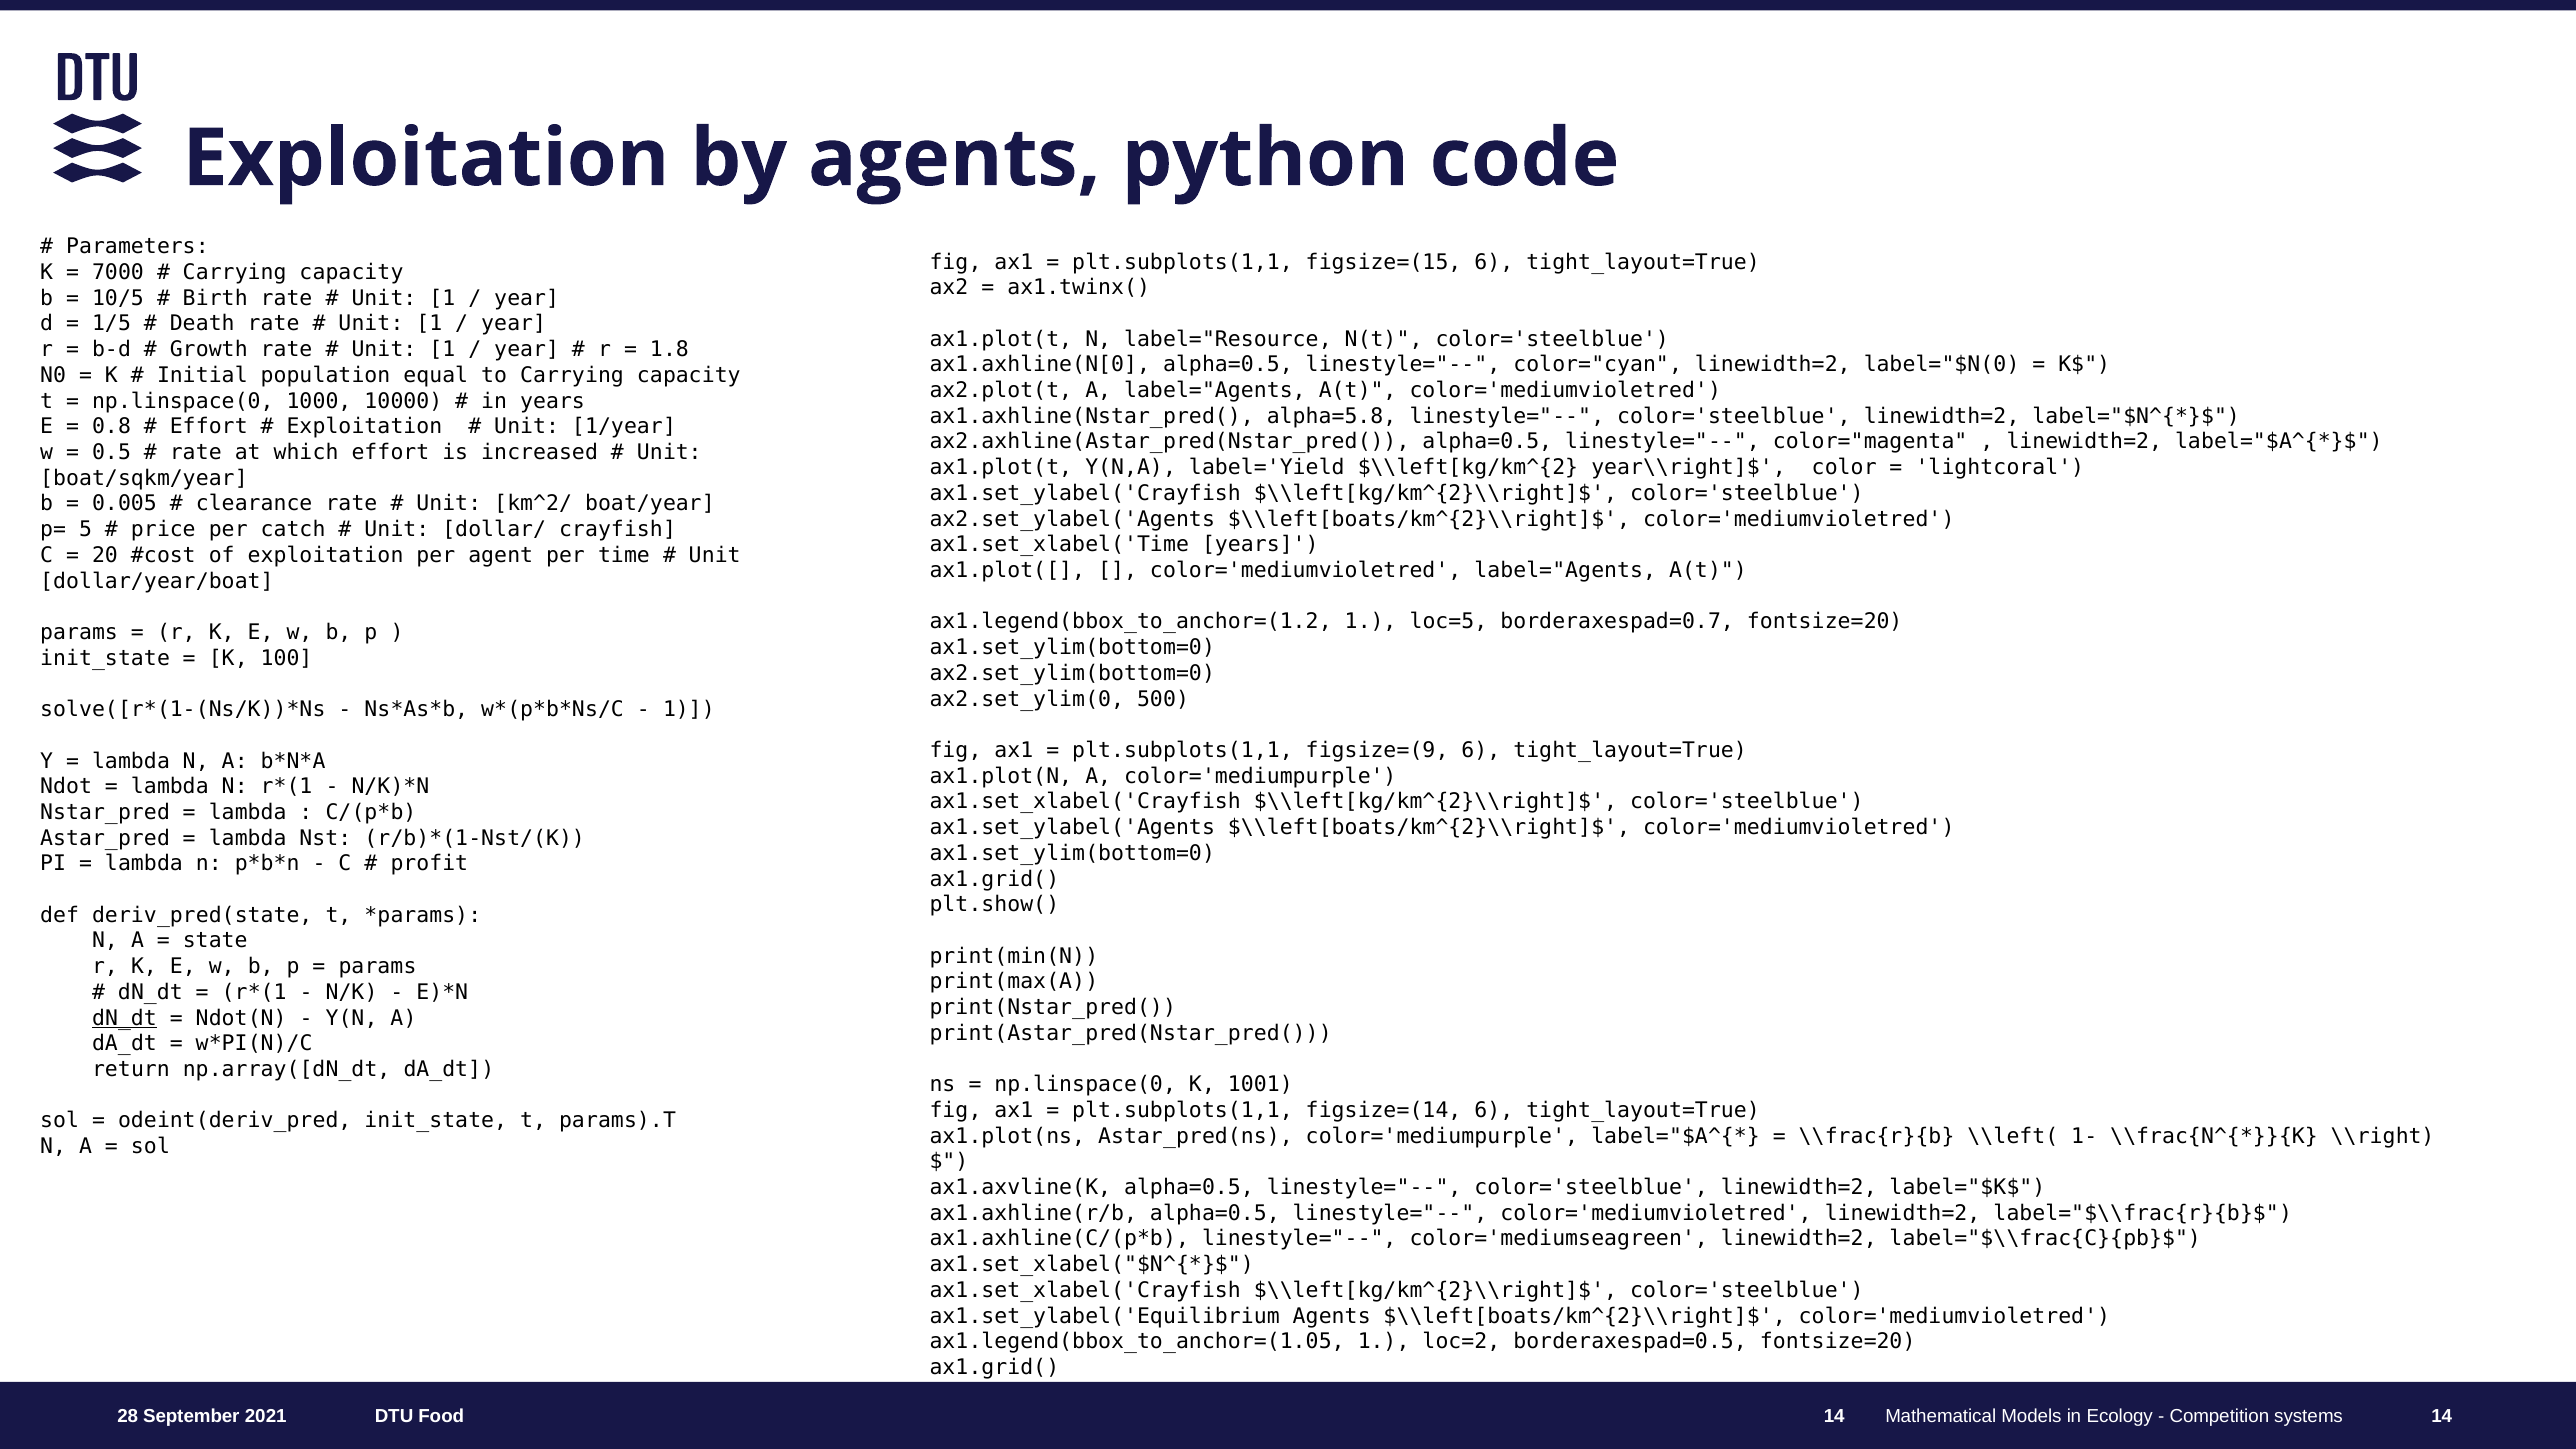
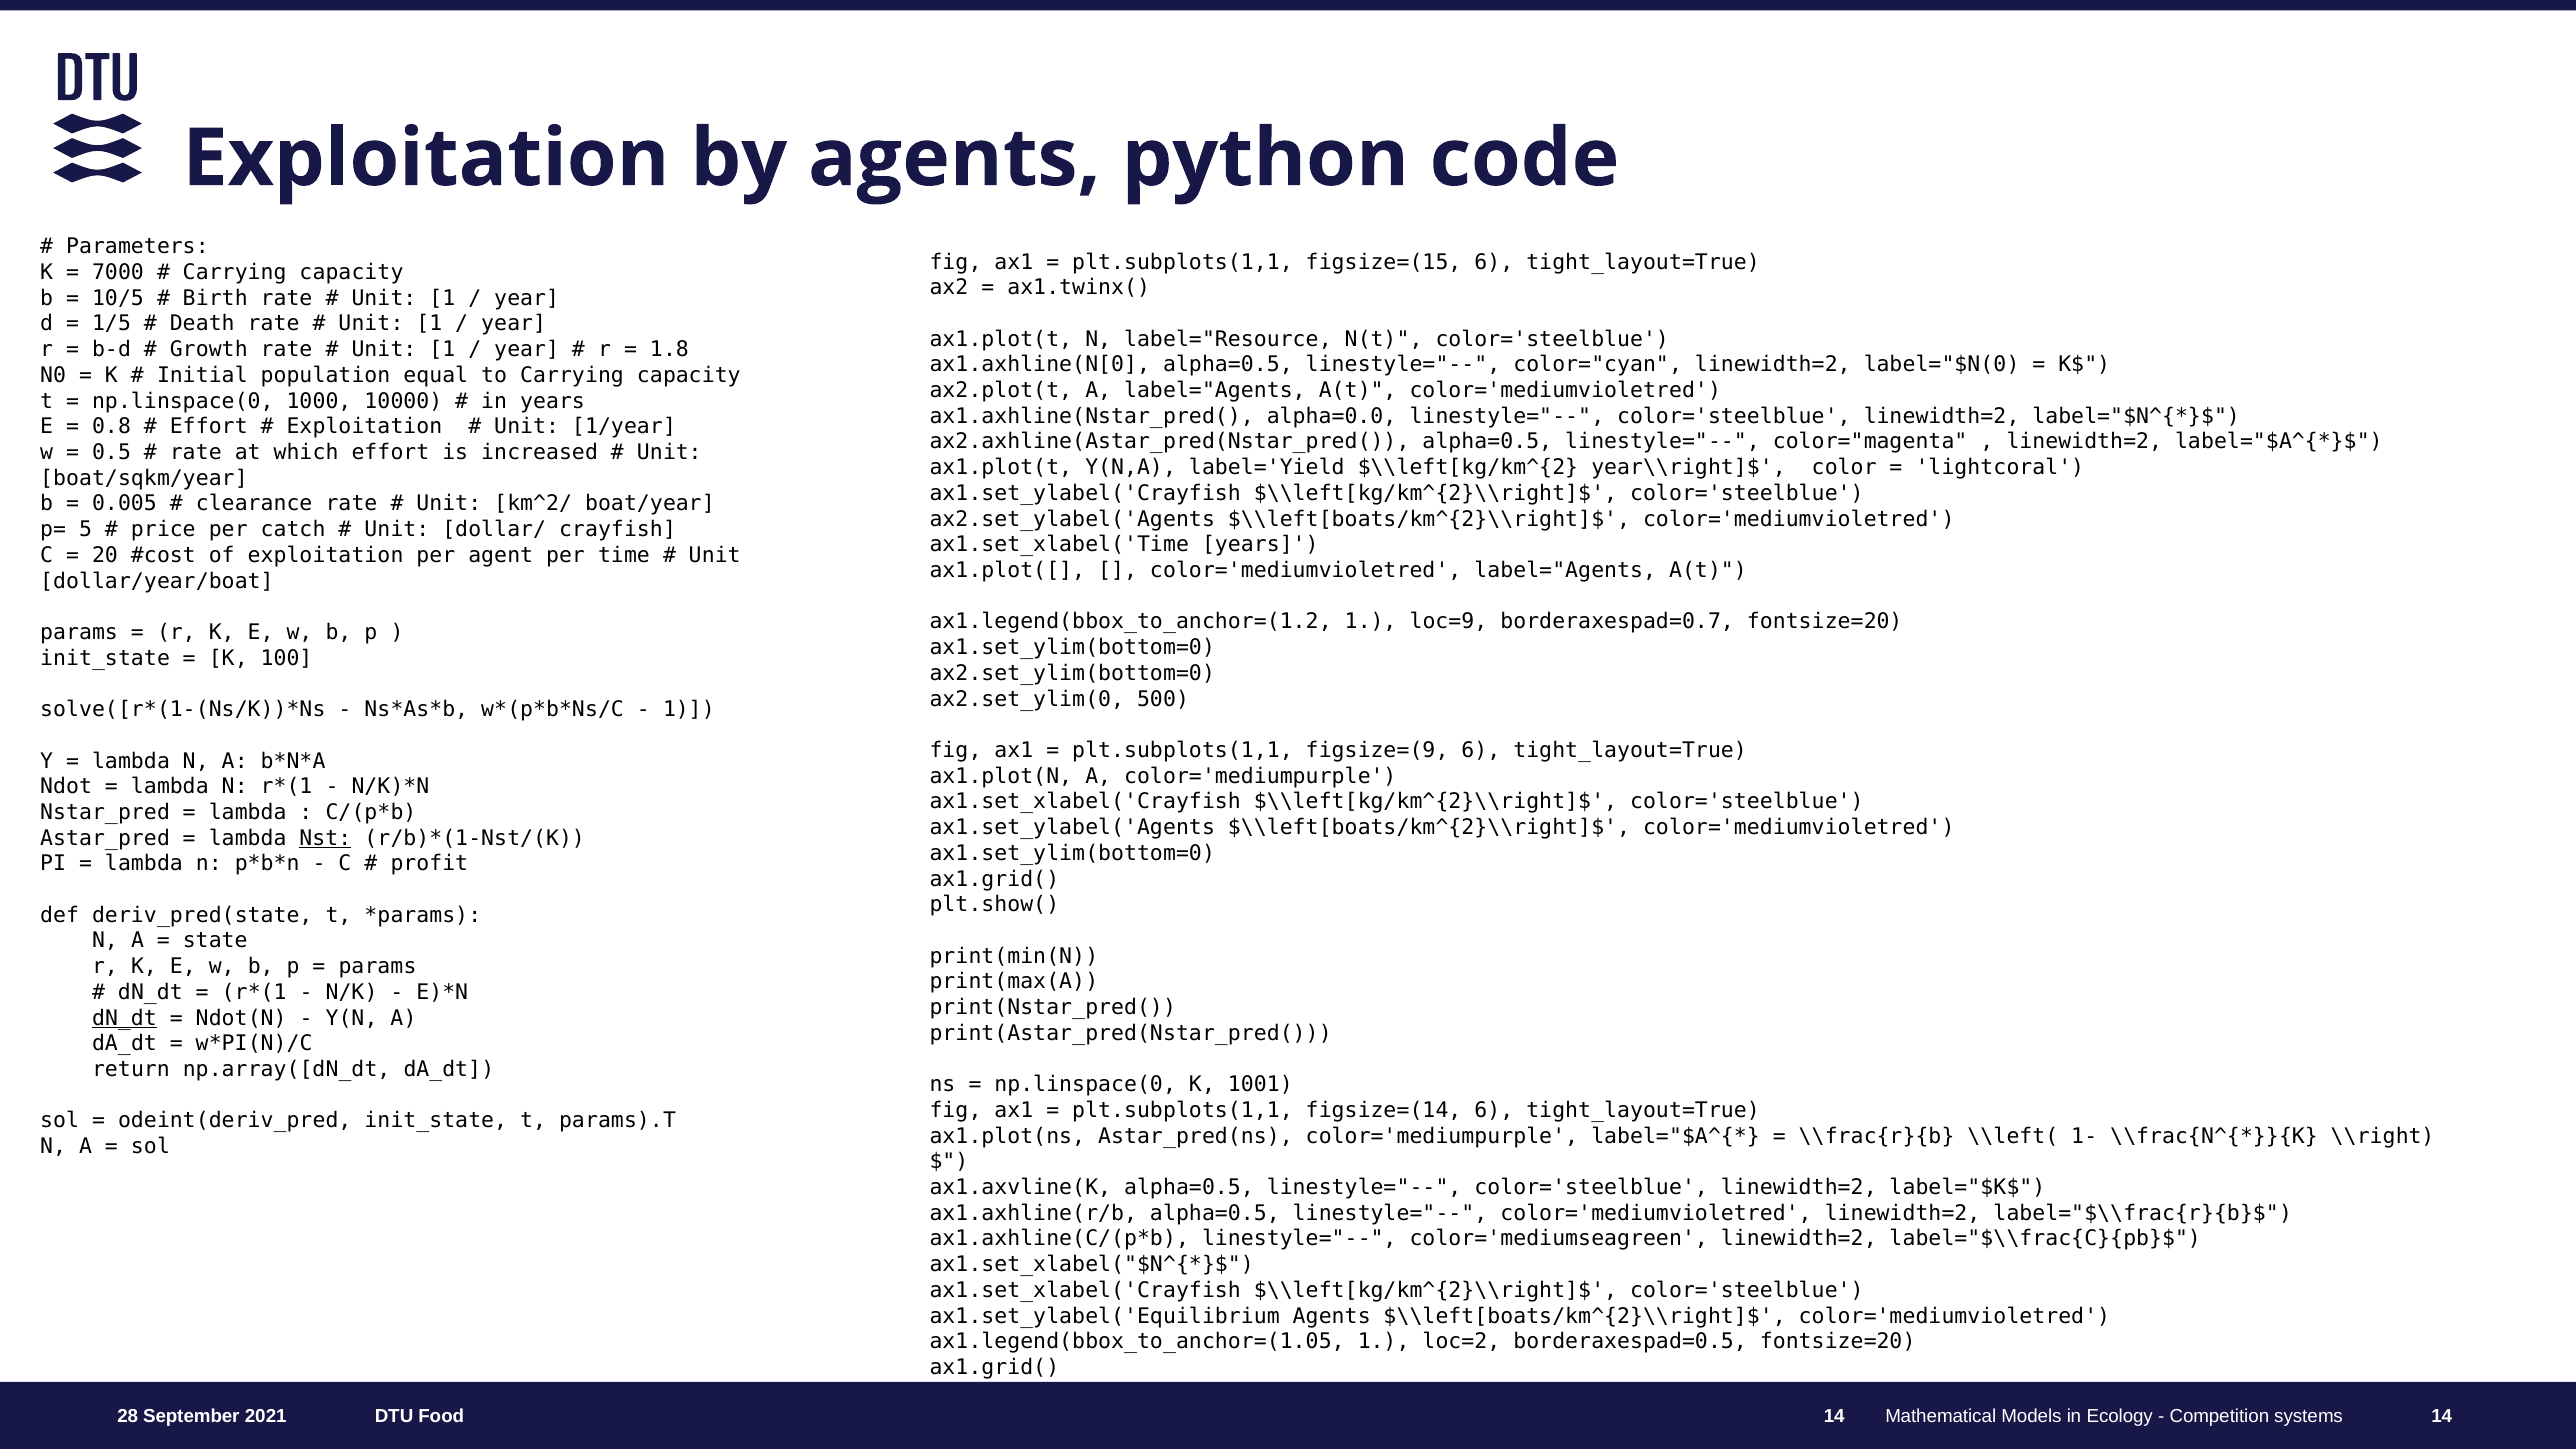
alpha=5.8: alpha=5.8 -> alpha=0.0
loc=5: loc=5 -> loc=9
Nst underline: none -> present
